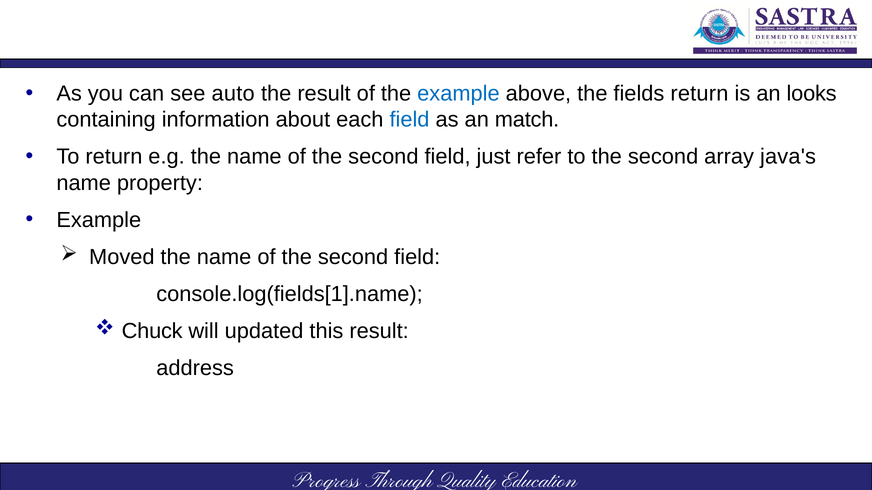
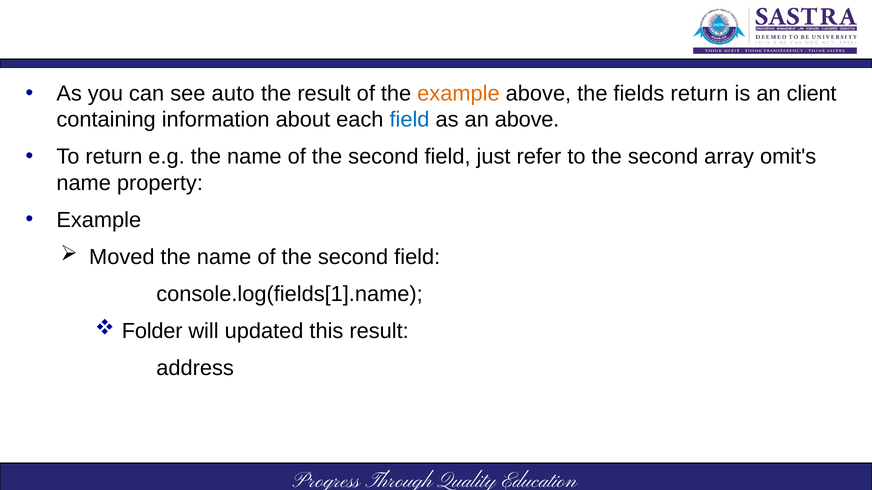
example at (458, 94) colour: blue -> orange
looks: looks -> client
an match: match -> above
java's: java's -> omit's
Chuck: Chuck -> Folder
